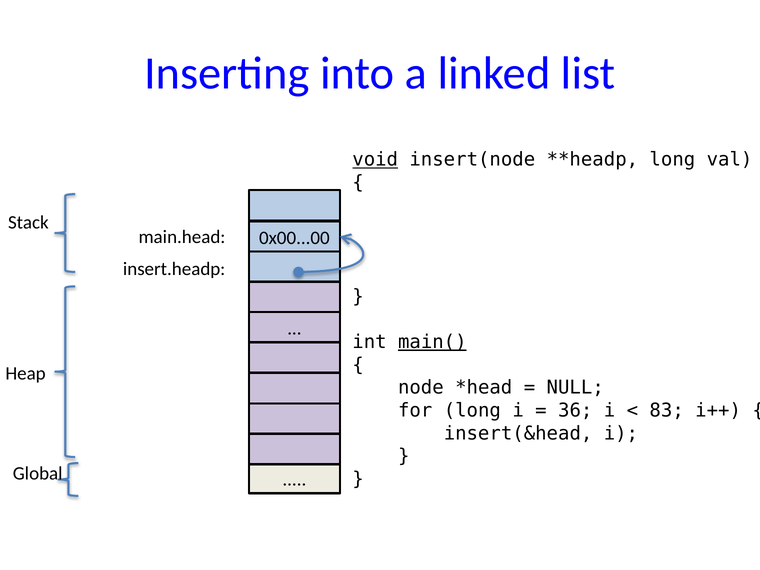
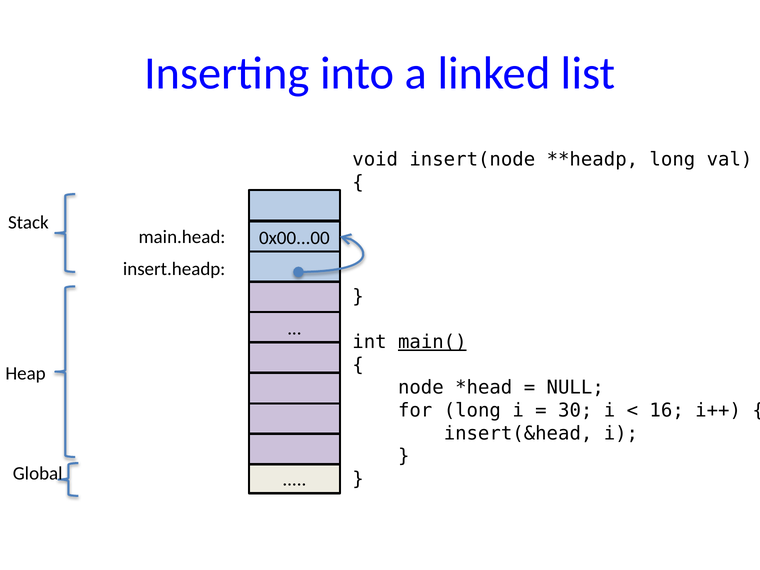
void underline: present -> none
36: 36 -> 30
83: 83 -> 16
